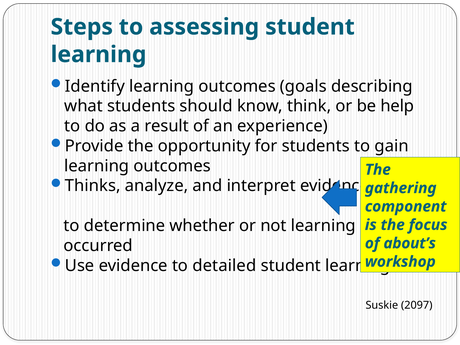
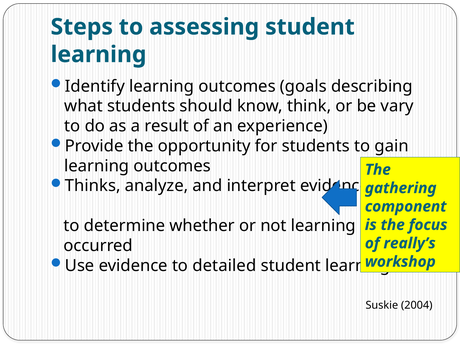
help: help -> vary
about’s: about’s -> really’s
2097: 2097 -> 2004
